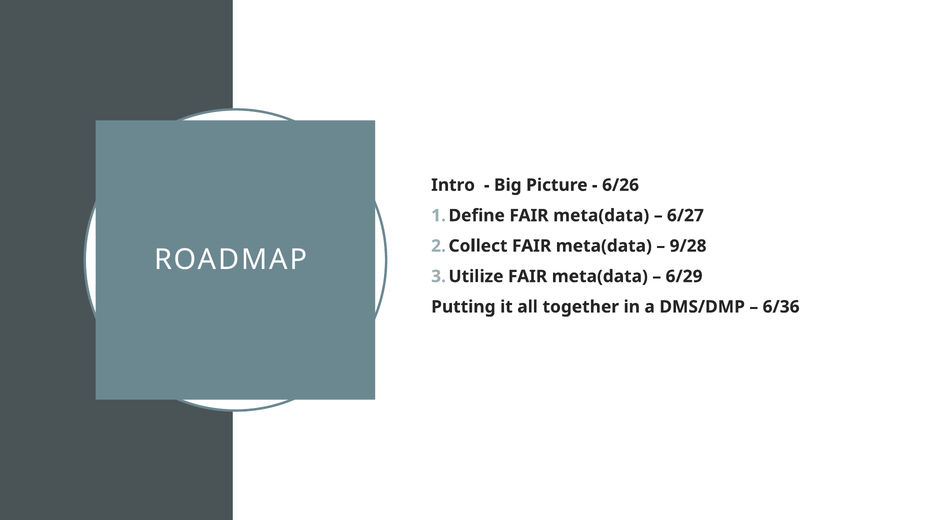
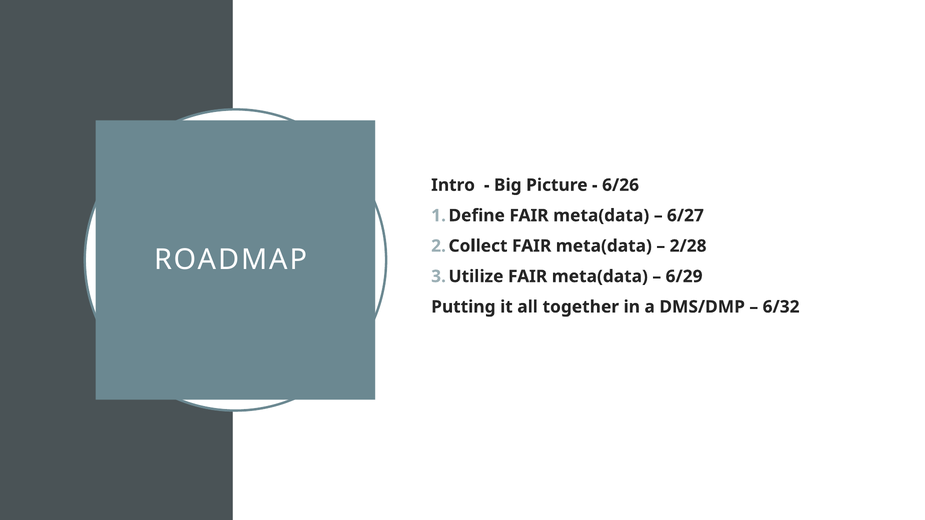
9/28: 9/28 -> 2/28
6/36: 6/36 -> 6/32
